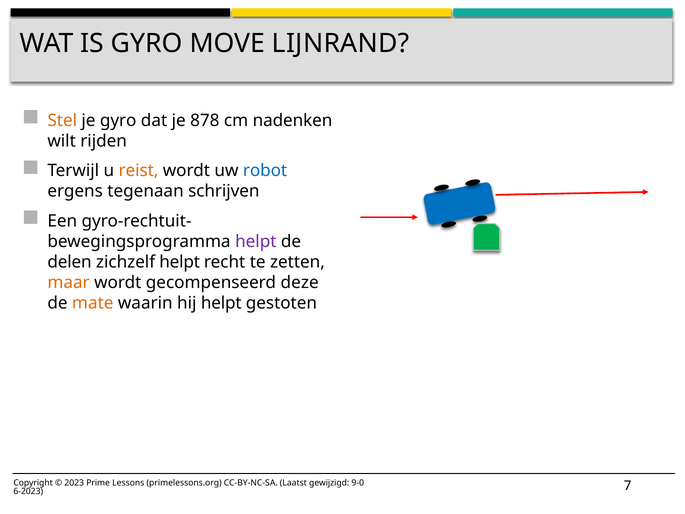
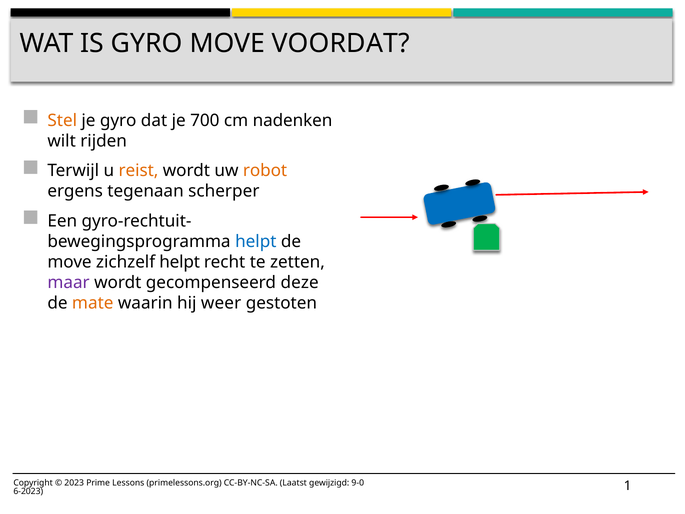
LIJNRAND: LIJNRAND -> VOORDAT
878: 878 -> 700
robot colour: blue -> orange
schrijven: schrijven -> scherper
helpt at (256, 241) colour: purple -> blue
delen at (70, 262): delen -> move
maar colour: orange -> purple
hij helpt: helpt -> weer
7: 7 -> 1
